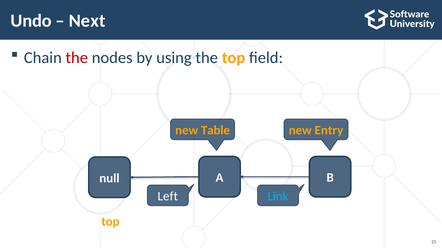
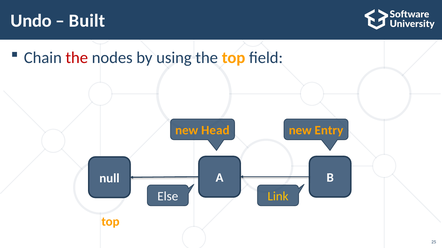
Next: Next -> Built
Table: Table -> Head
Left: Left -> Else
Link colour: light blue -> yellow
